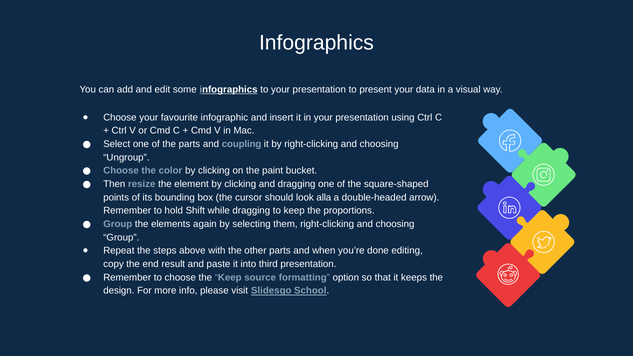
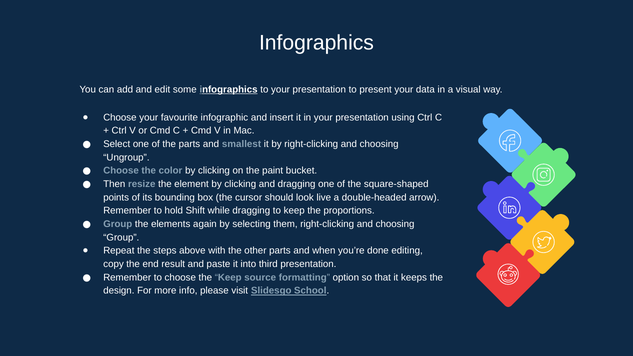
coupling: coupling -> smallest
alla: alla -> live
